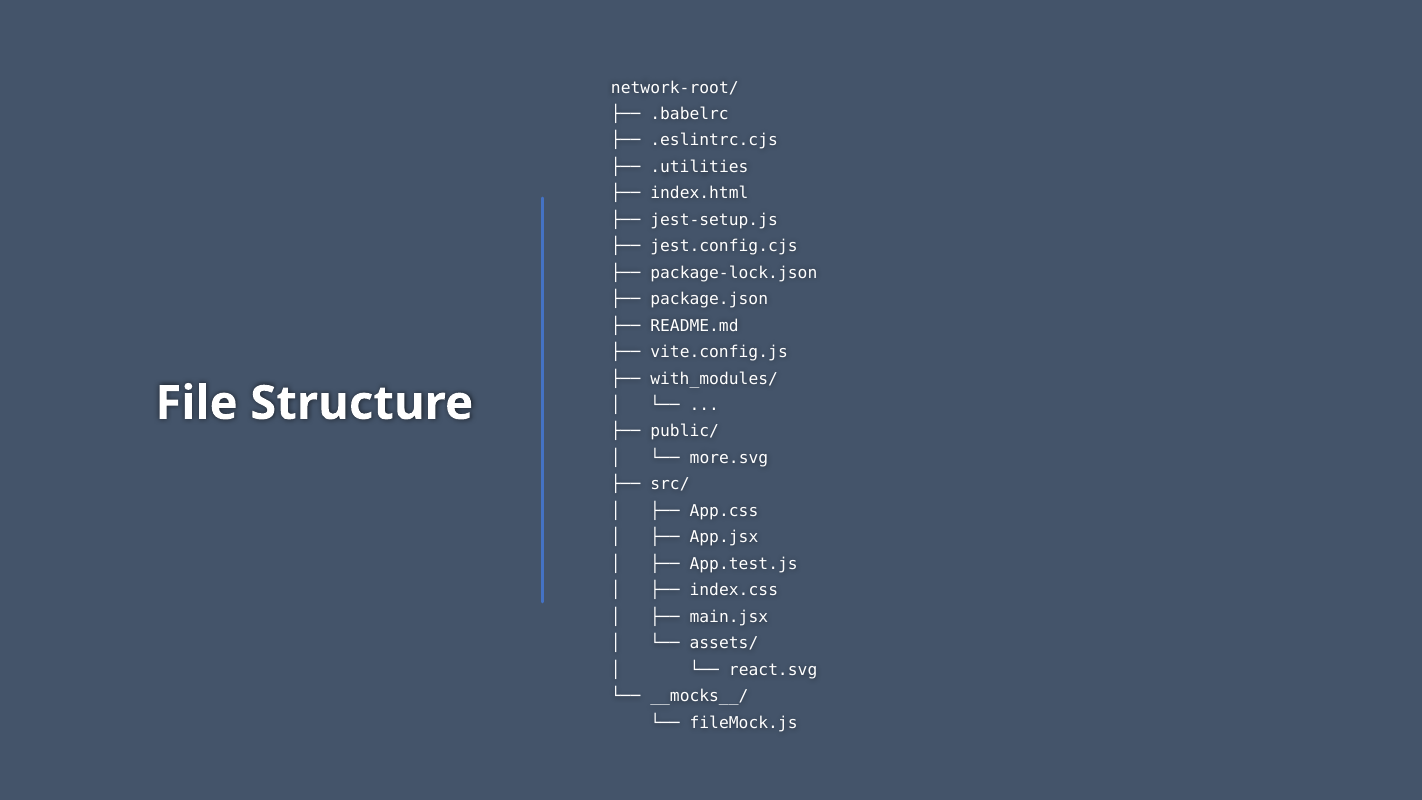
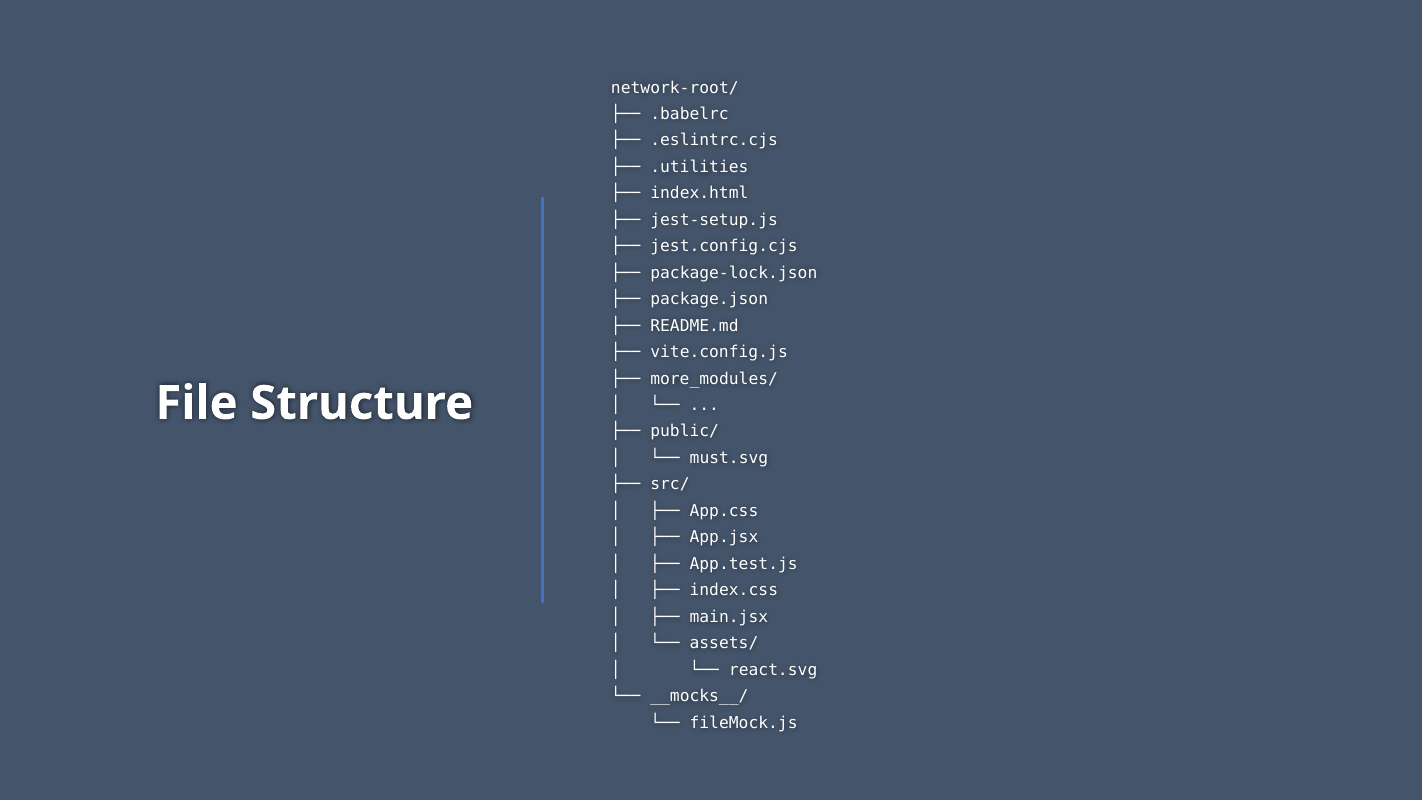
with_modules/: with_modules/ -> more_modules/
more.svg: more.svg -> must.svg
